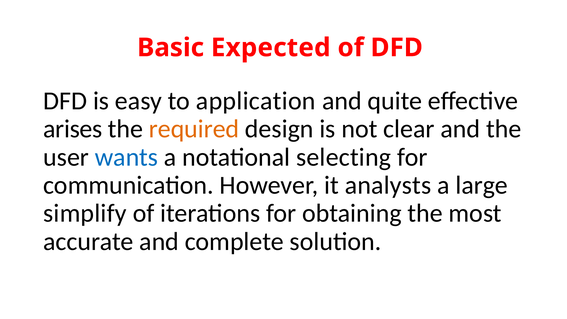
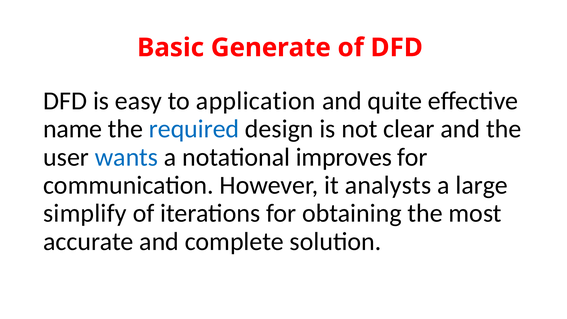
Expected: Expected -> Generate
arises: arises -> name
required colour: orange -> blue
selecting: selecting -> improves
